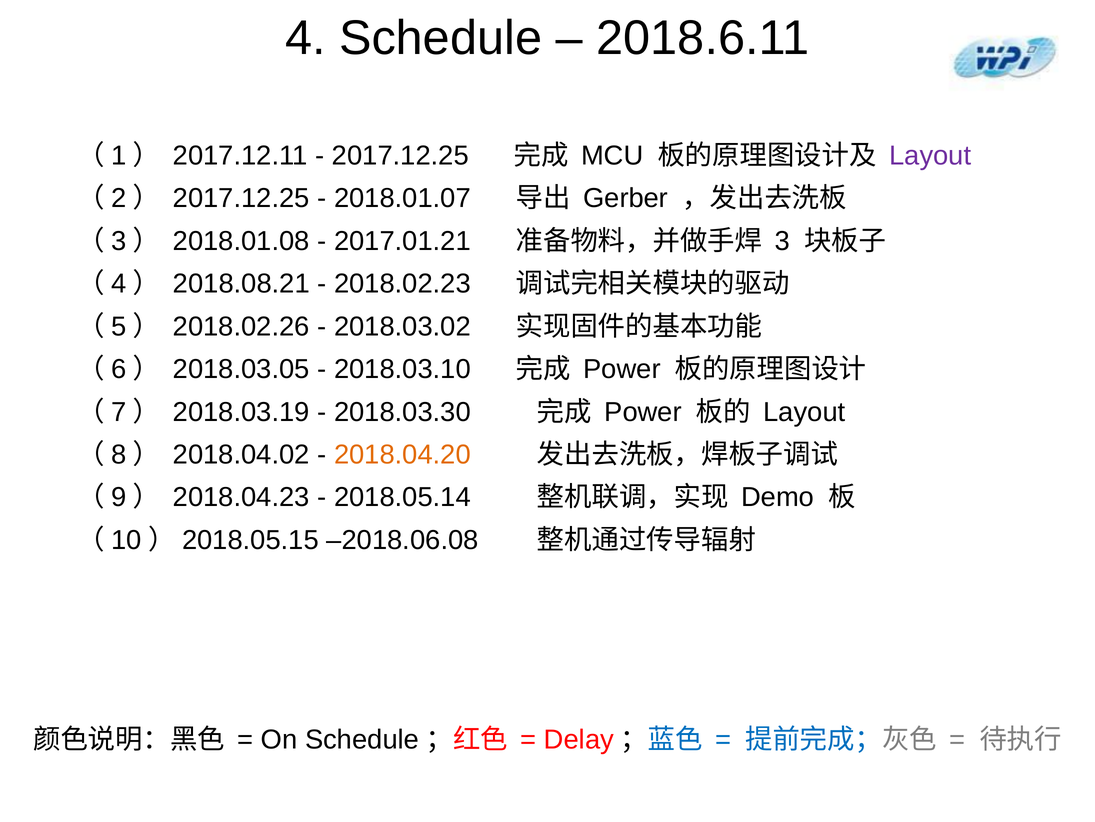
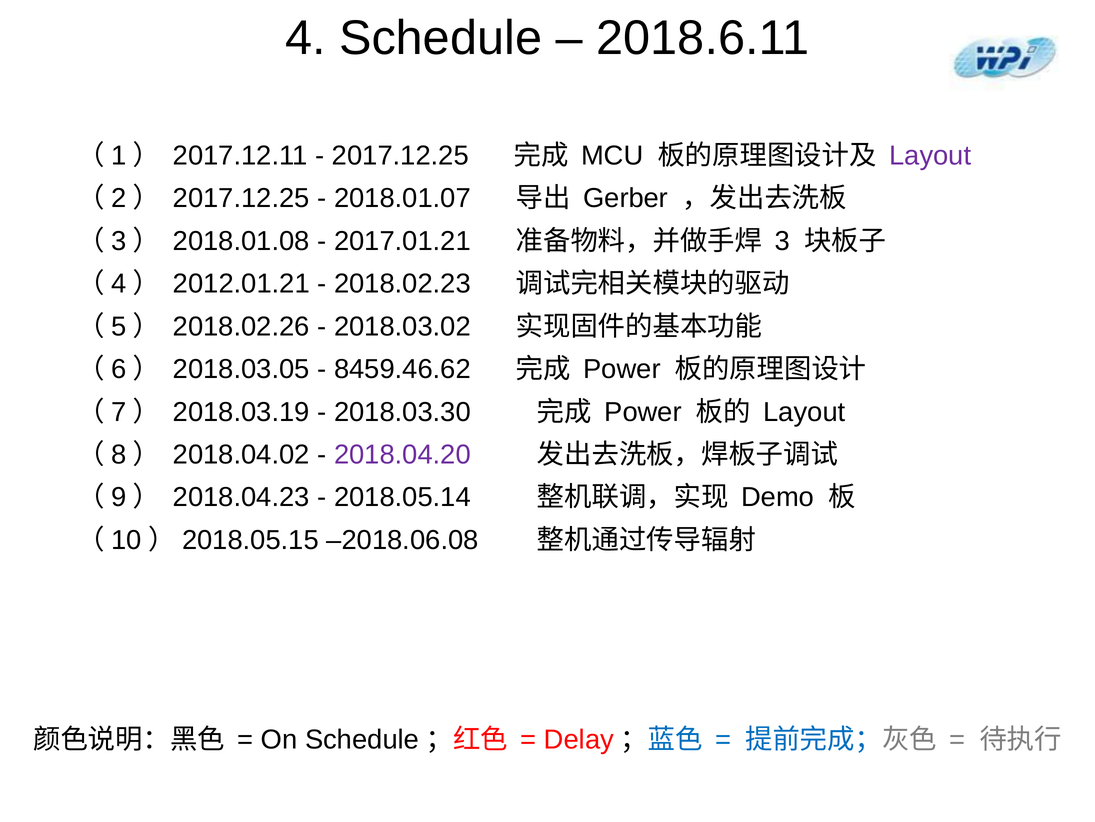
2018.08.21: 2018.08.21 -> 2012.01.21
2018.03.10: 2018.03.10 -> 8459.46.62
2018.04.20 colour: orange -> purple
